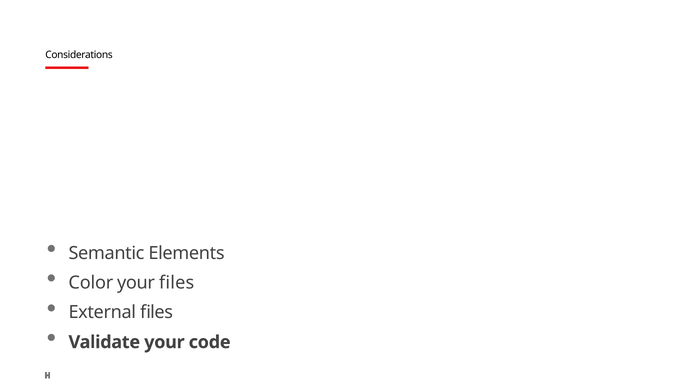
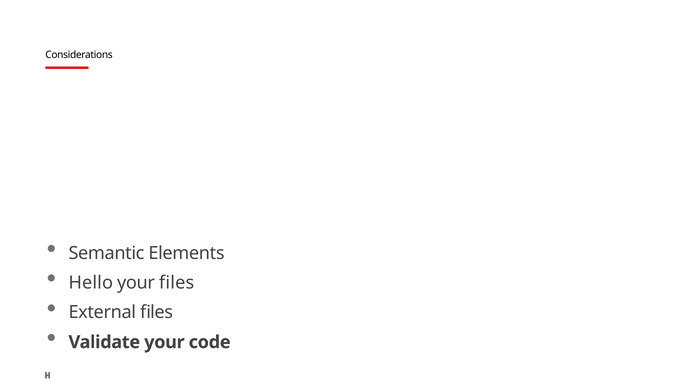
Color: Color -> Hello
